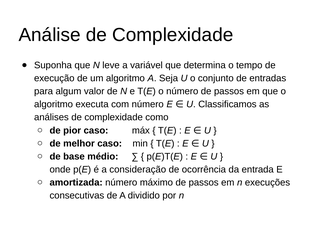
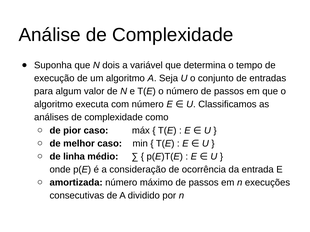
leve: leve -> dois
base: base -> linha
